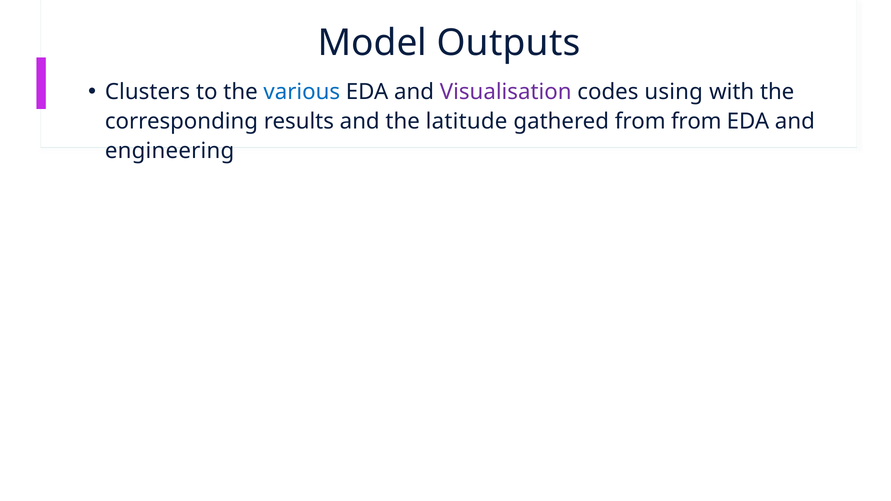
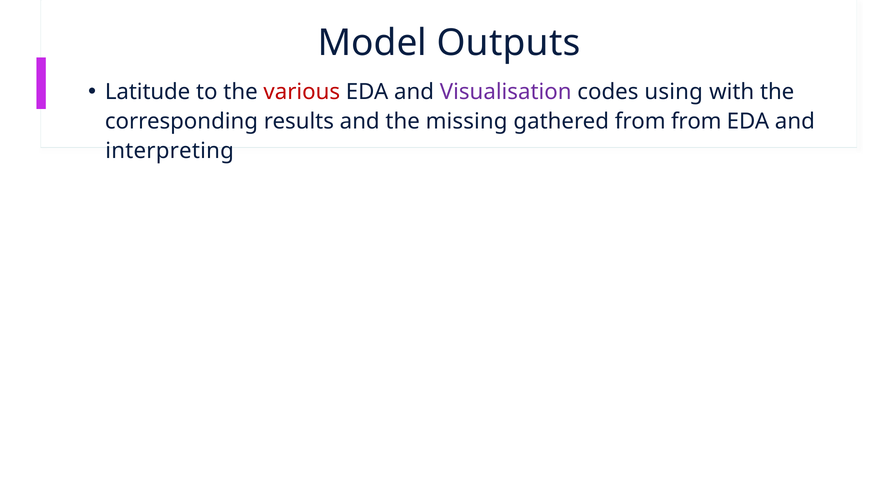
Clusters: Clusters -> Latitude
various colour: blue -> red
latitude: latitude -> missing
engineering: engineering -> interpreting
